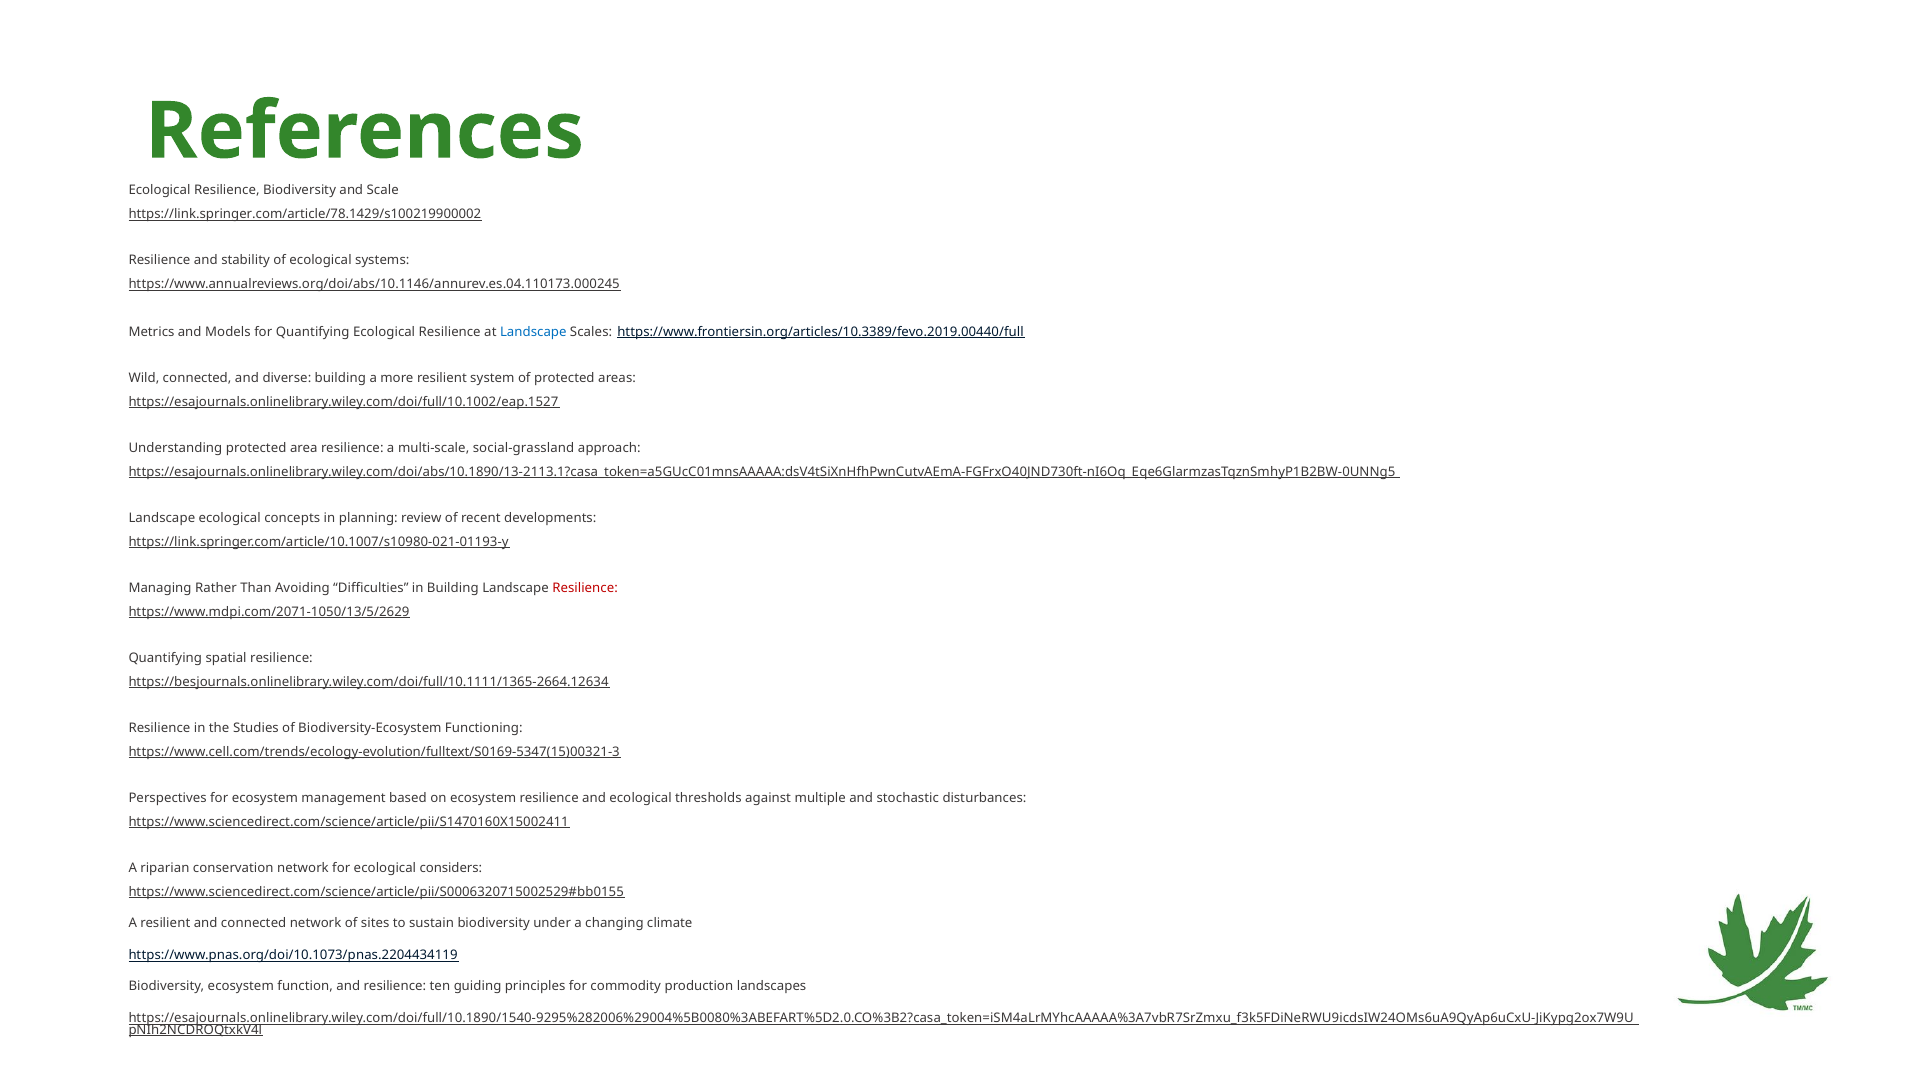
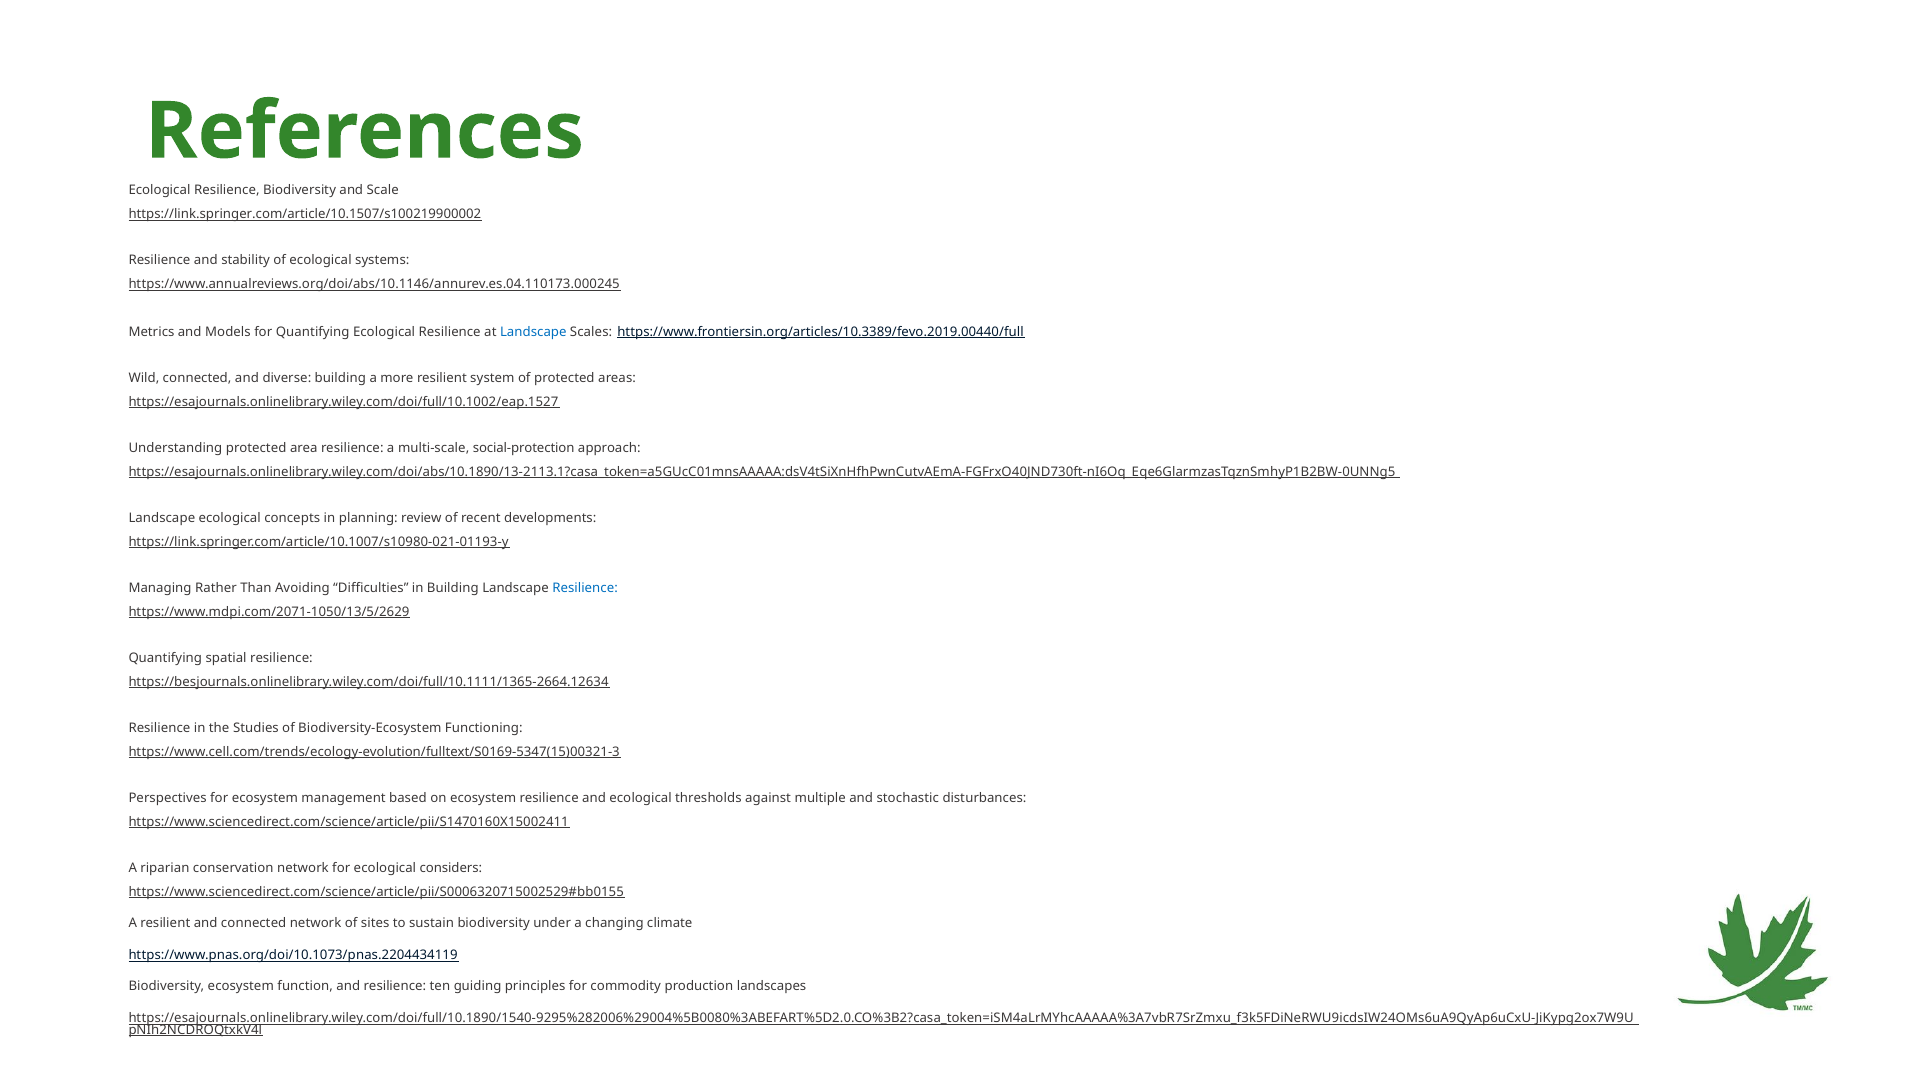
https://link.springer.com/article/78.1429/s100219900002: https://link.springer.com/article/78.1429/s100219900002 -> https://link.springer.com/article/10.1507/s100219900002
social-grassland: social-grassland -> social-protection
Resilience at (585, 589) colour: red -> blue
